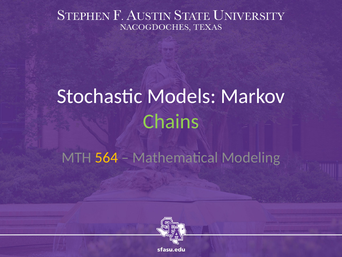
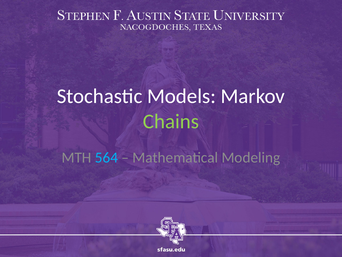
564 colour: yellow -> light blue
